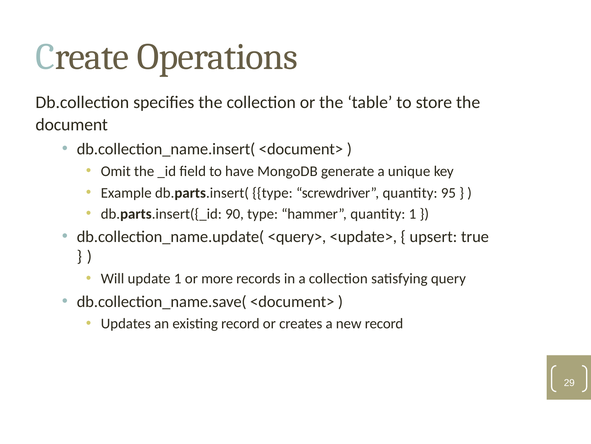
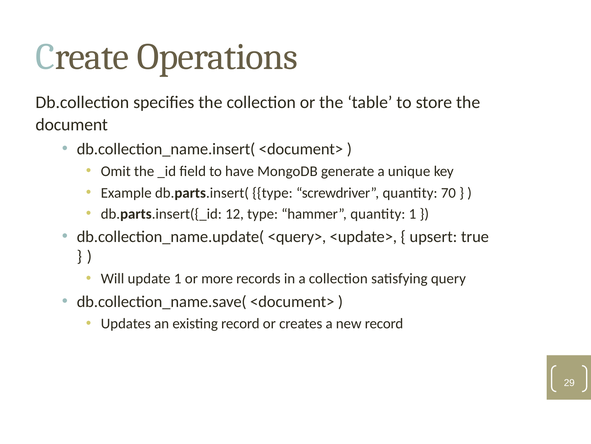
95: 95 -> 70
90: 90 -> 12
